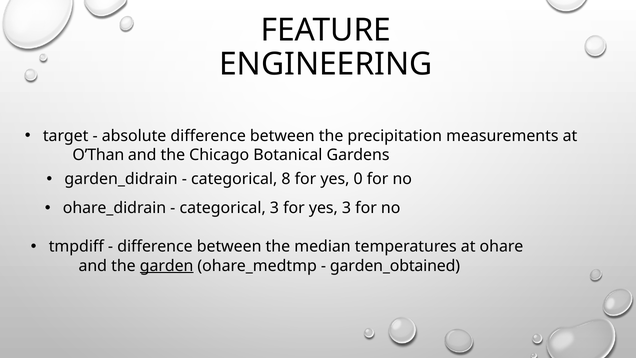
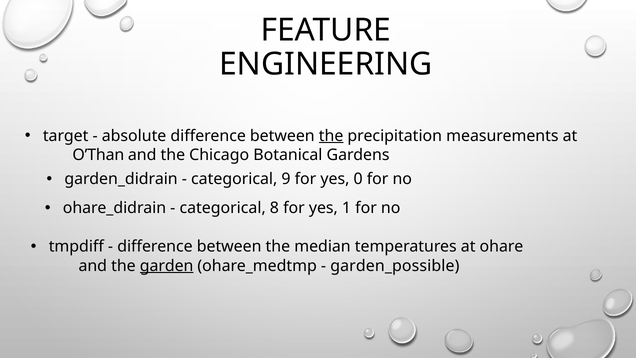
the at (331, 136) underline: none -> present
8: 8 -> 9
categorical 3: 3 -> 8
yes 3: 3 -> 1
garden_obtained: garden_obtained -> garden_possible
